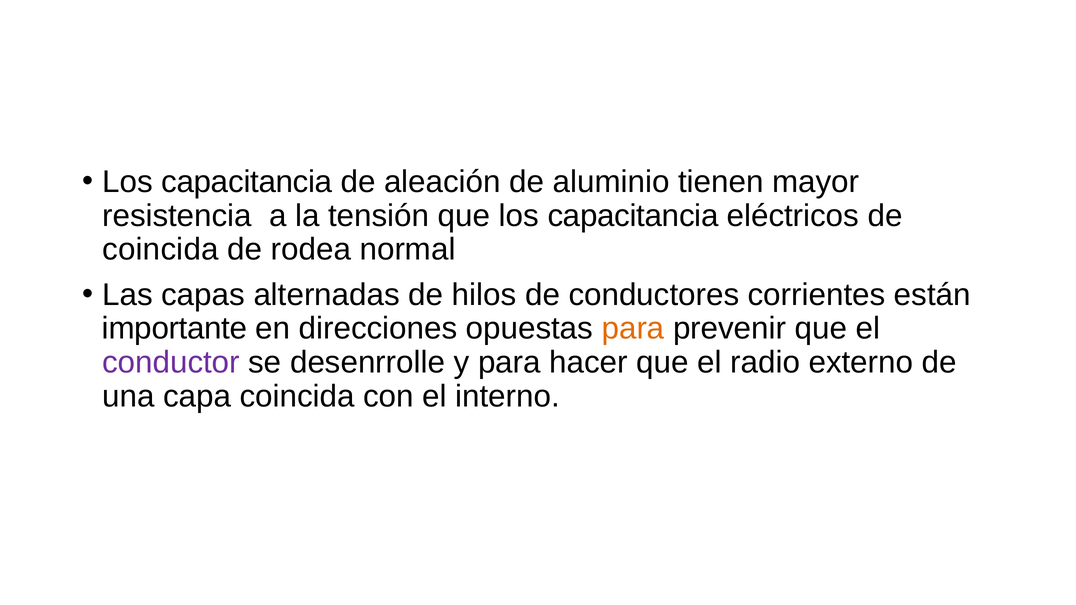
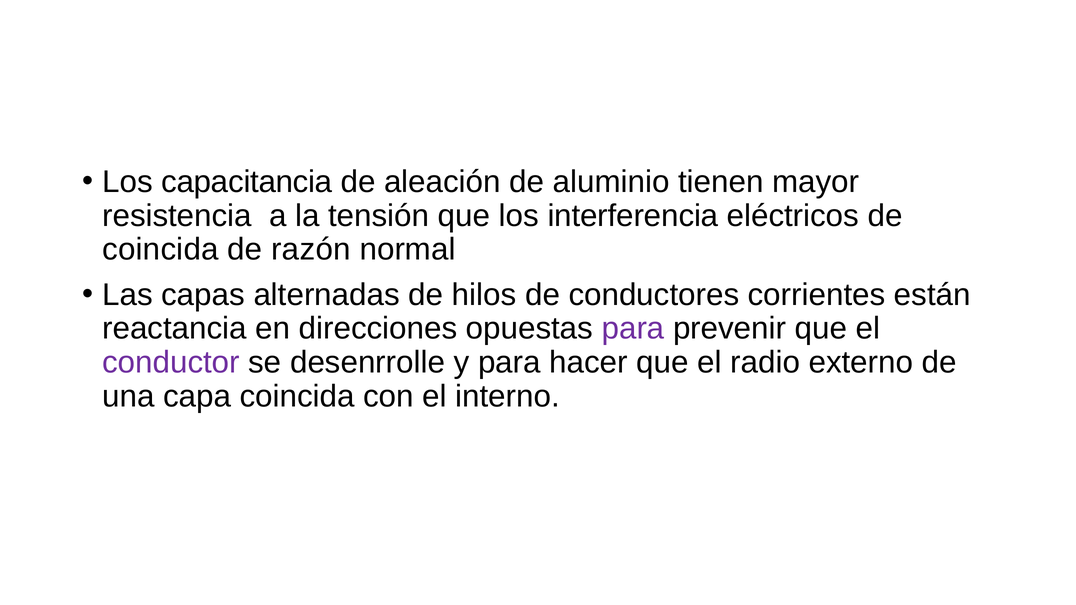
que los capacitancia: capacitancia -> interferencia
rodea: rodea -> razón
importante: importante -> reactancia
para at (633, 329) colour: orange -> purple
